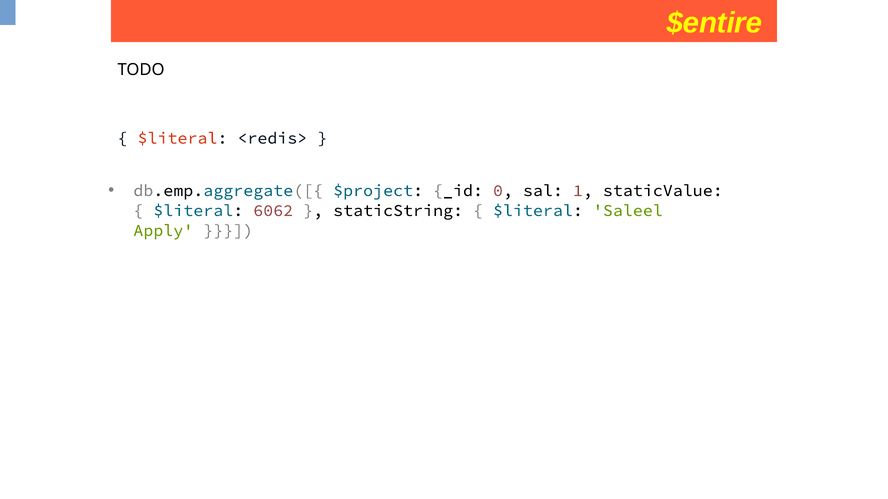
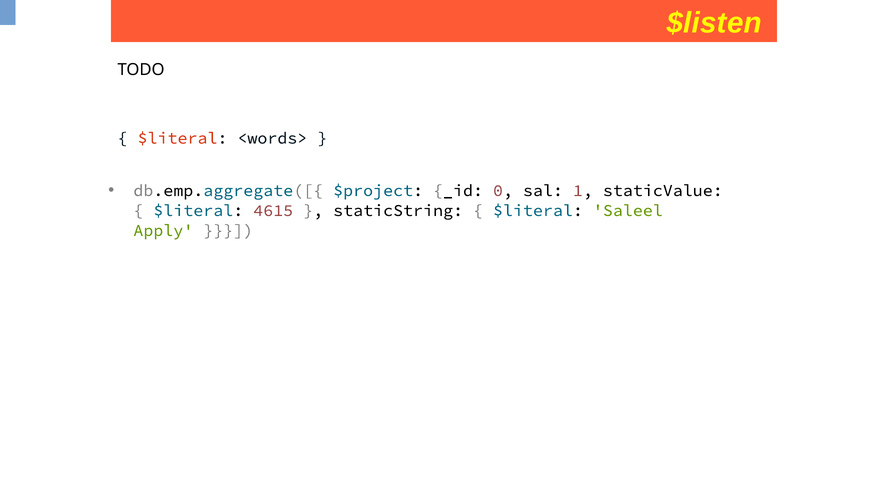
$entire: $entire -> $listen
<redis>: <redis> -> <words>
6062: 6062 -> 4615
